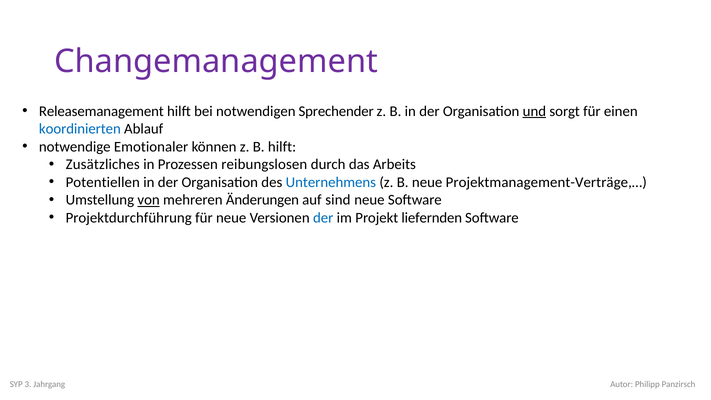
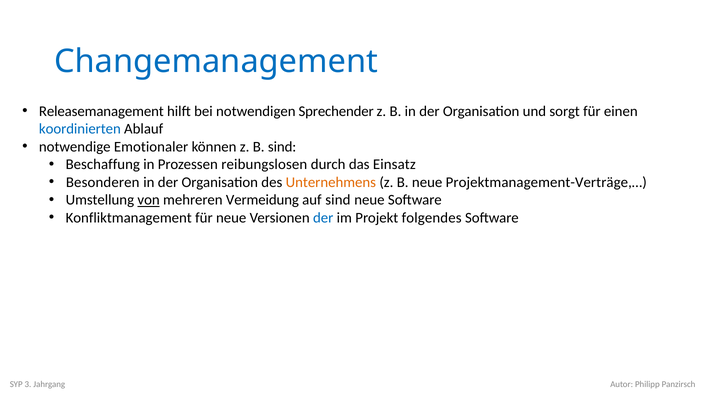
Changemanagement colour: purple -> blue
und underline: present -> none
B hilft: hilft -> sind
Zusätzliches: Zusätzliches -> Beschaffung
Arbeits: Arbeits -> Einsatz
Potentiellen: Potentiellen -> Besonderen
Unternehmens colour: blue -> orange
Änderungen: Änderungen -> Vermeidung
Projektdurchführung: Projektdurchführung -> Konfliktmanagement
liefernden: liefernden -> folgendes
